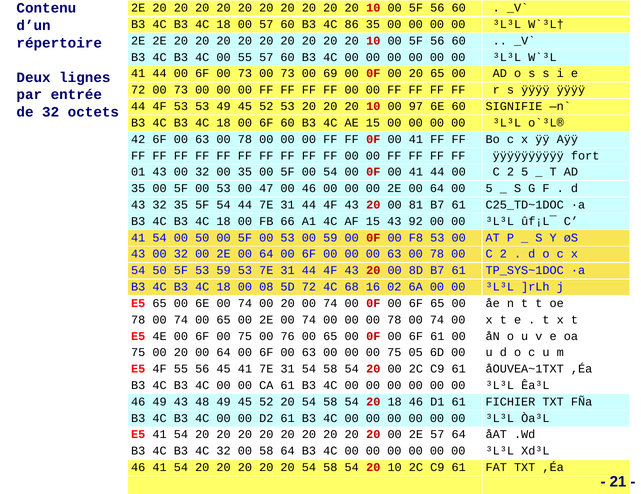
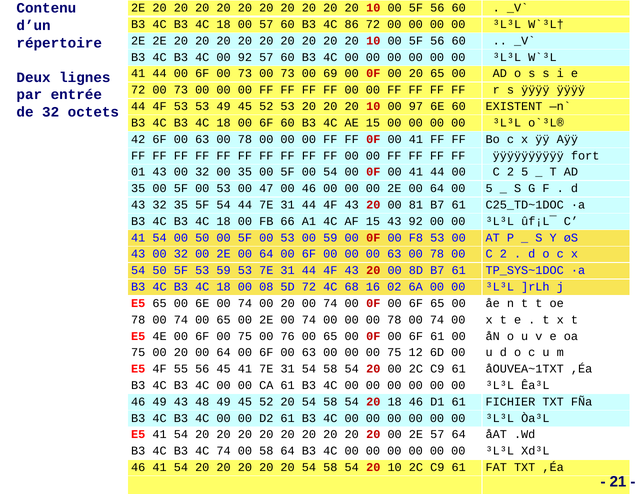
86 35: 35 -> 72
00 55: 55 -> 92
SIGNIFIE: SIGNIFIE -> EXISTENT
05: 05 -> 12
4C 32: 32 -> 74
